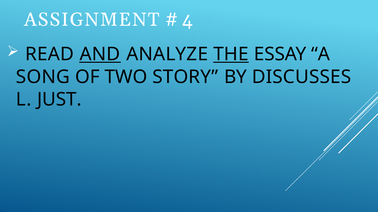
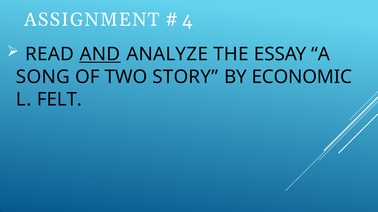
THE underline: present -> none
DISCUSSES: DISCUSSES -> ECONOMIC
JUST: JUST -> FELT
